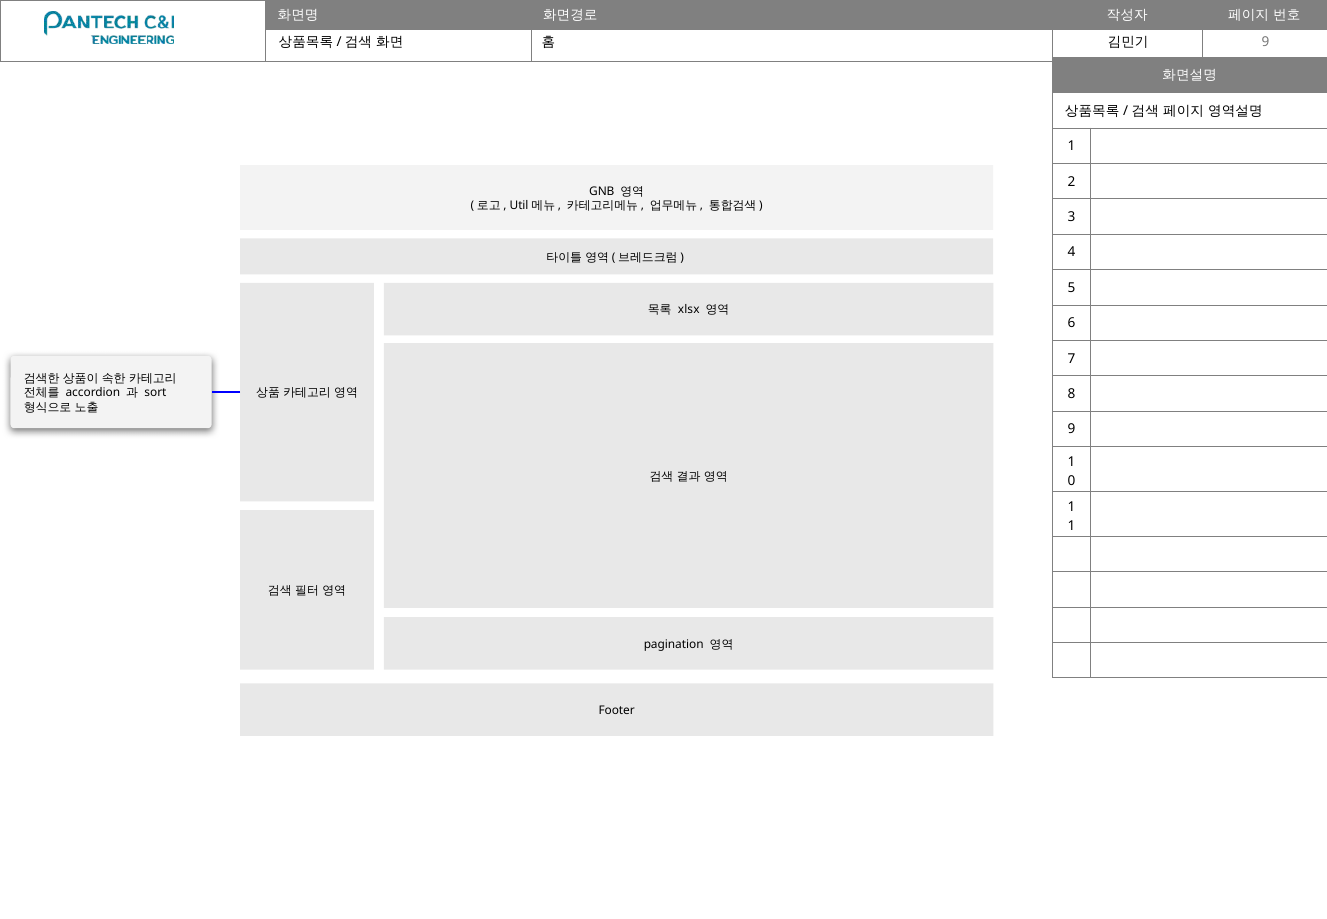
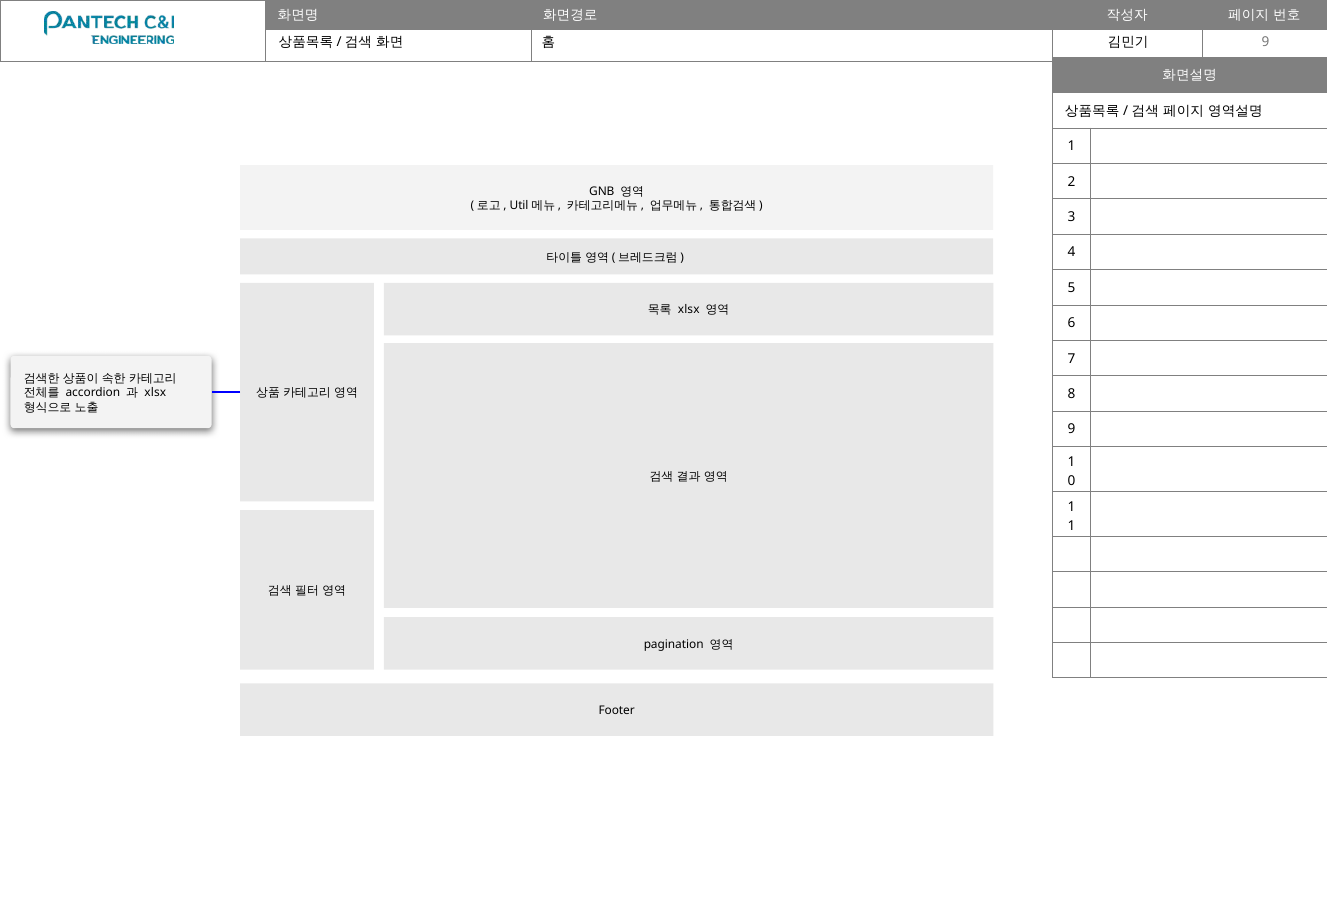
sort at (155, 393): sort -> xlsx
